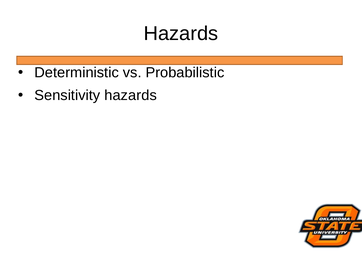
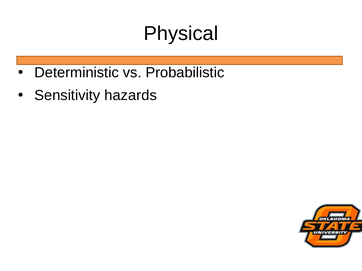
Hazards at (181, 34): Hazards -> Physical
